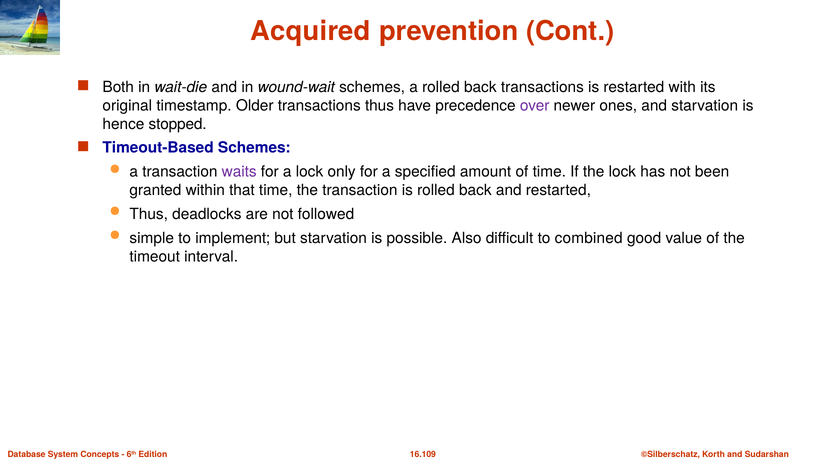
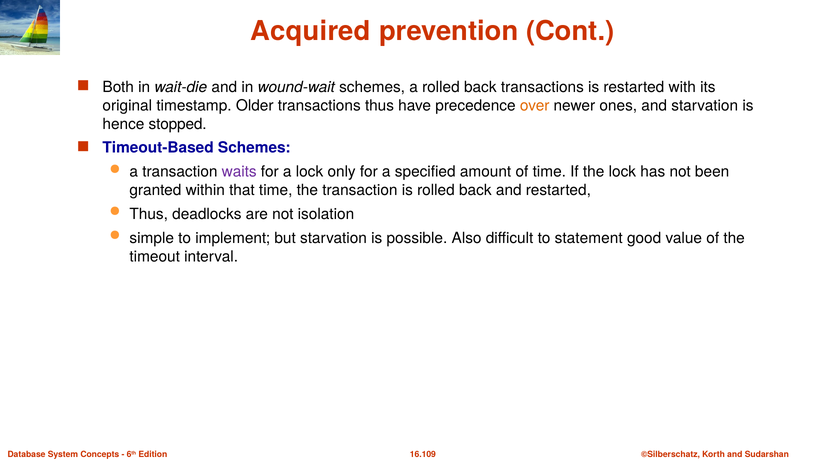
over colour: purple -> orange
followed: followed -> isolation
combined: combined -> statement
